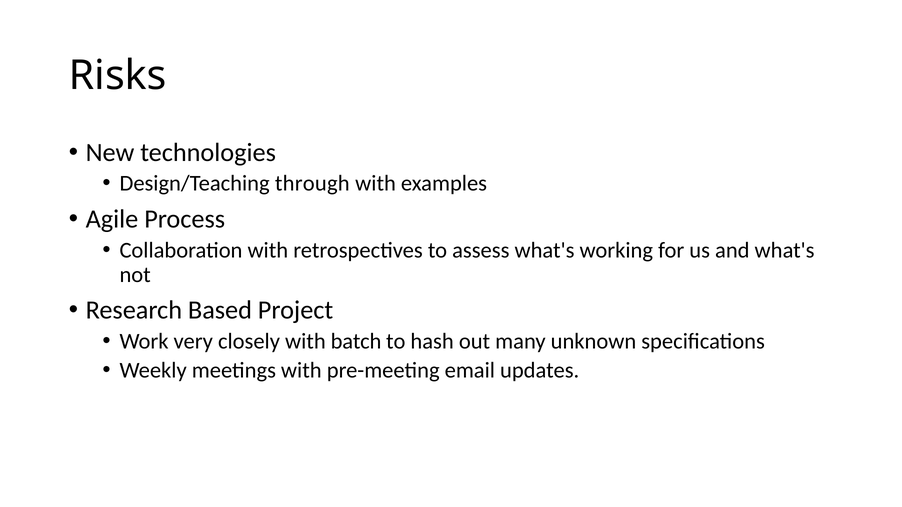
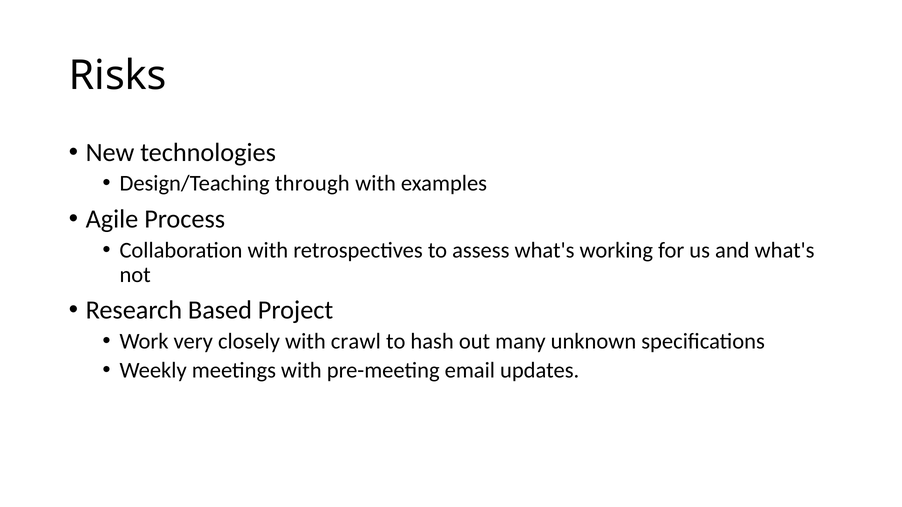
batch: batch -> crawl
